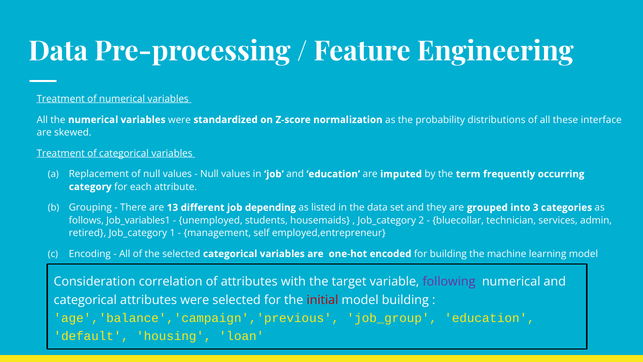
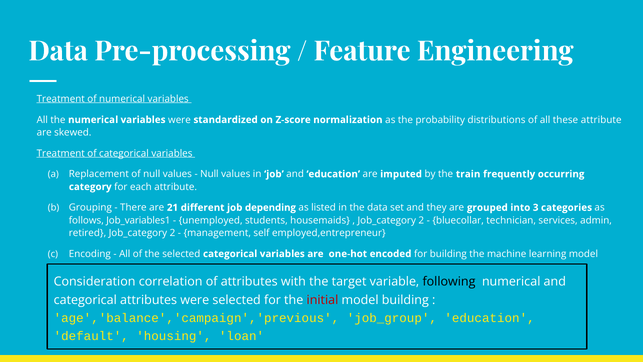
these interface: interface -> attribute
term: term -> train
13: 13 -> 21
retired Job_category 1: 1 -> 2
following colour: purple -> black
